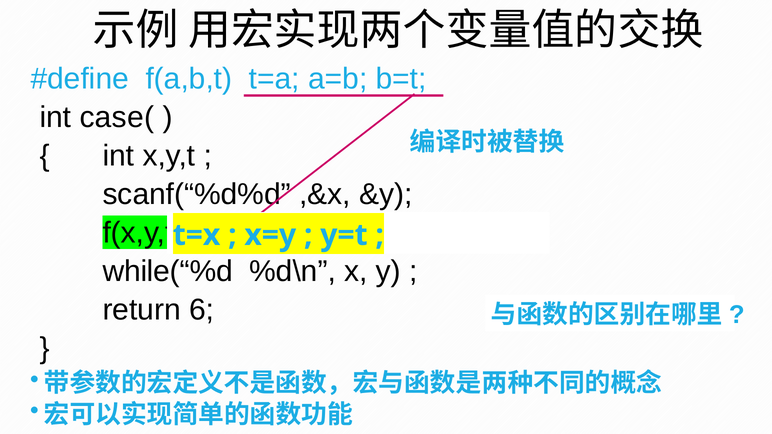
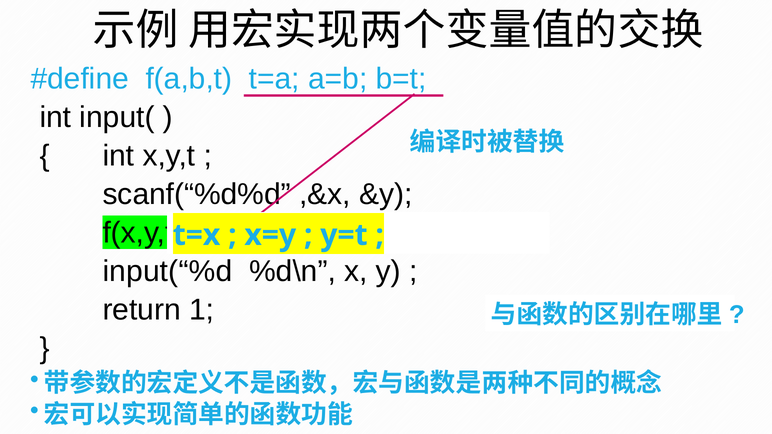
case(: case( -> input(
while(“%d: while(“%d -> input(“%d
6: 6 -> 1
